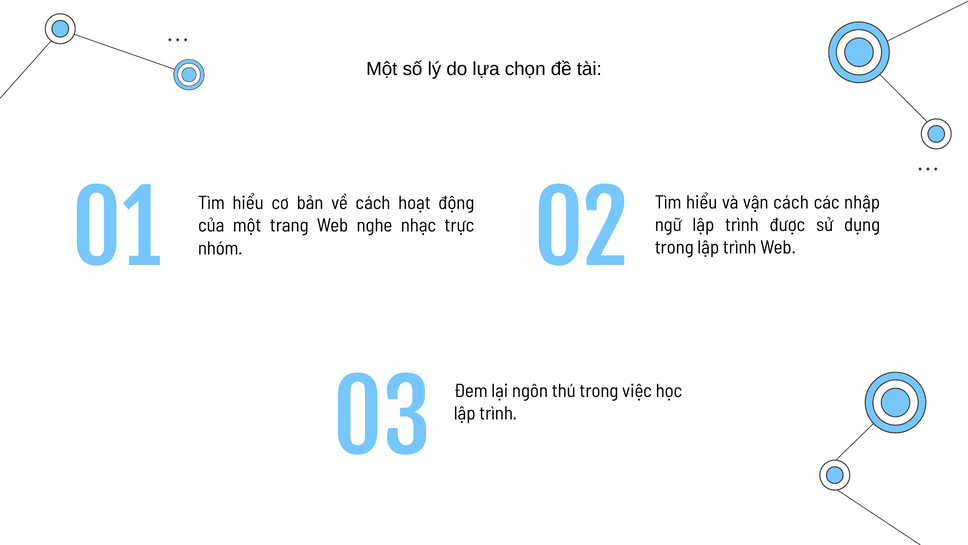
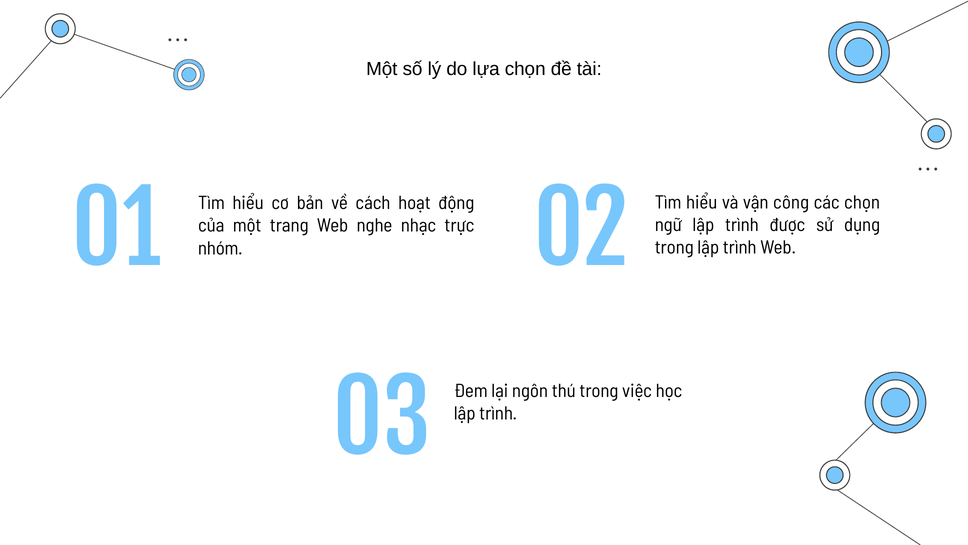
vận cách: cách -> công
các nhập: nhập -> chọn
